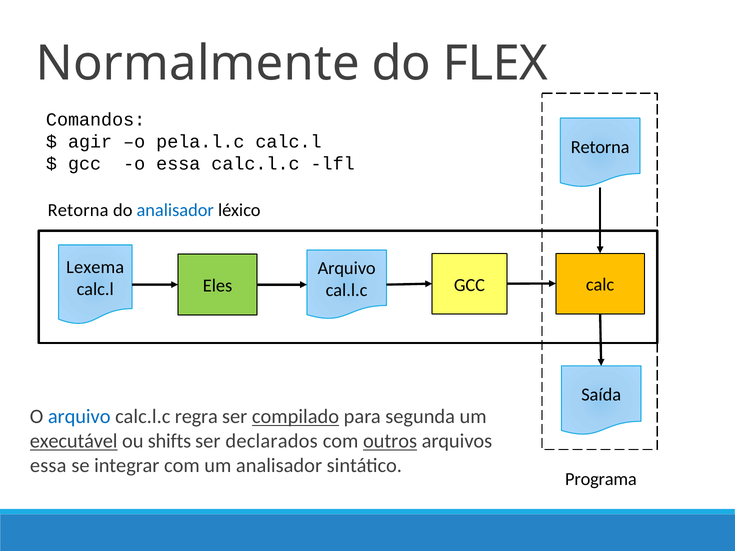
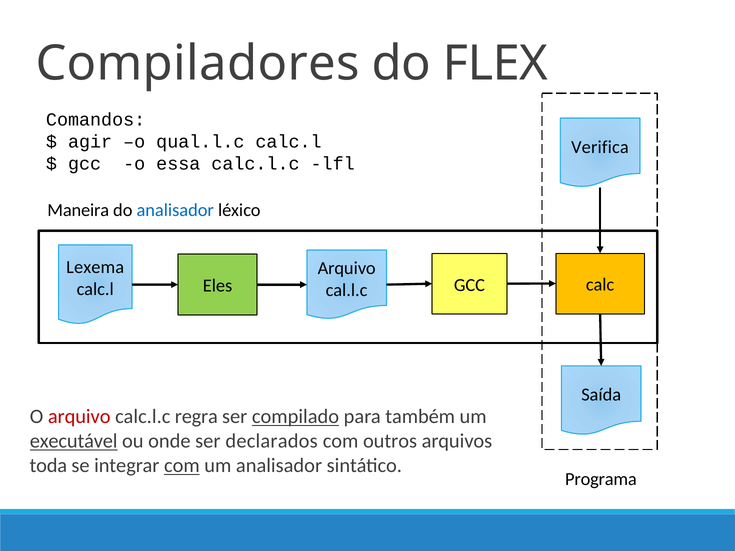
Normalmente: Normalmente -> Compiladores
pela.l.c: pela.l.c -> qual.l.c
Retorna at (600, 147): Retorna -> Verifica
Retorna at (78, 210): Retorna -> Maneira
arquivo at (79, 417) colour: blue -> red
segunda: segunda -> também
shifts: shifts -> onde
outros underline: present -> none
essa at (48, 466): essa -> toda
com at (182, 466) underline: none -> present
